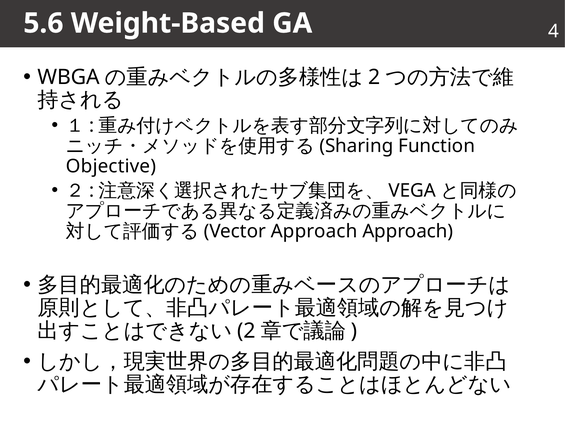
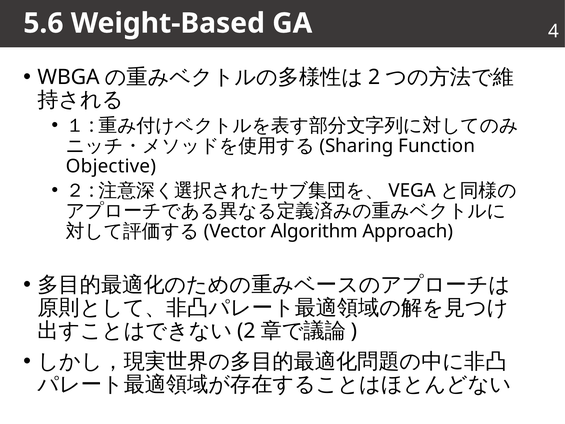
Approach at (314, 231): Approach -> Algorithm
